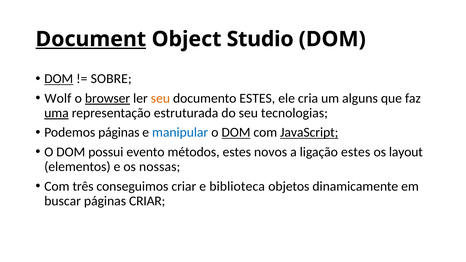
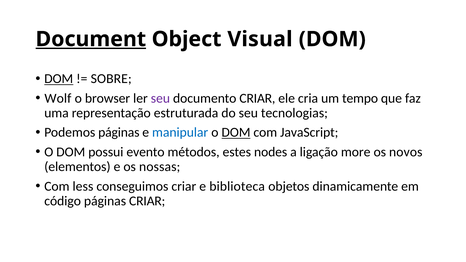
Studio: Studio -> Visual
browser underline: present -> none
seu at (160, 98) colour: orange -> purple
documento ESTES: ESTES -> CRIAR
alguns: alguns -> tempo
uma underline: present -> none
JavaScript underline: present -> none
novos: novos -> nodes
ligação estes: estes -> more
layout: layout -> novos
três: três -> less
buscar: buscar -> código
